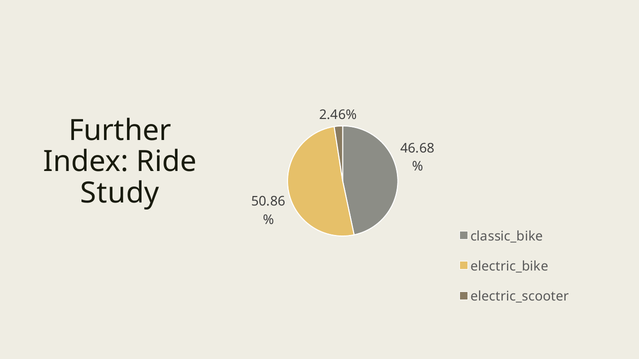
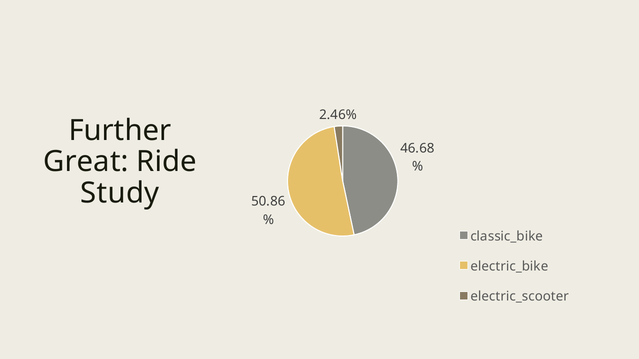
Index: Index -> Great
